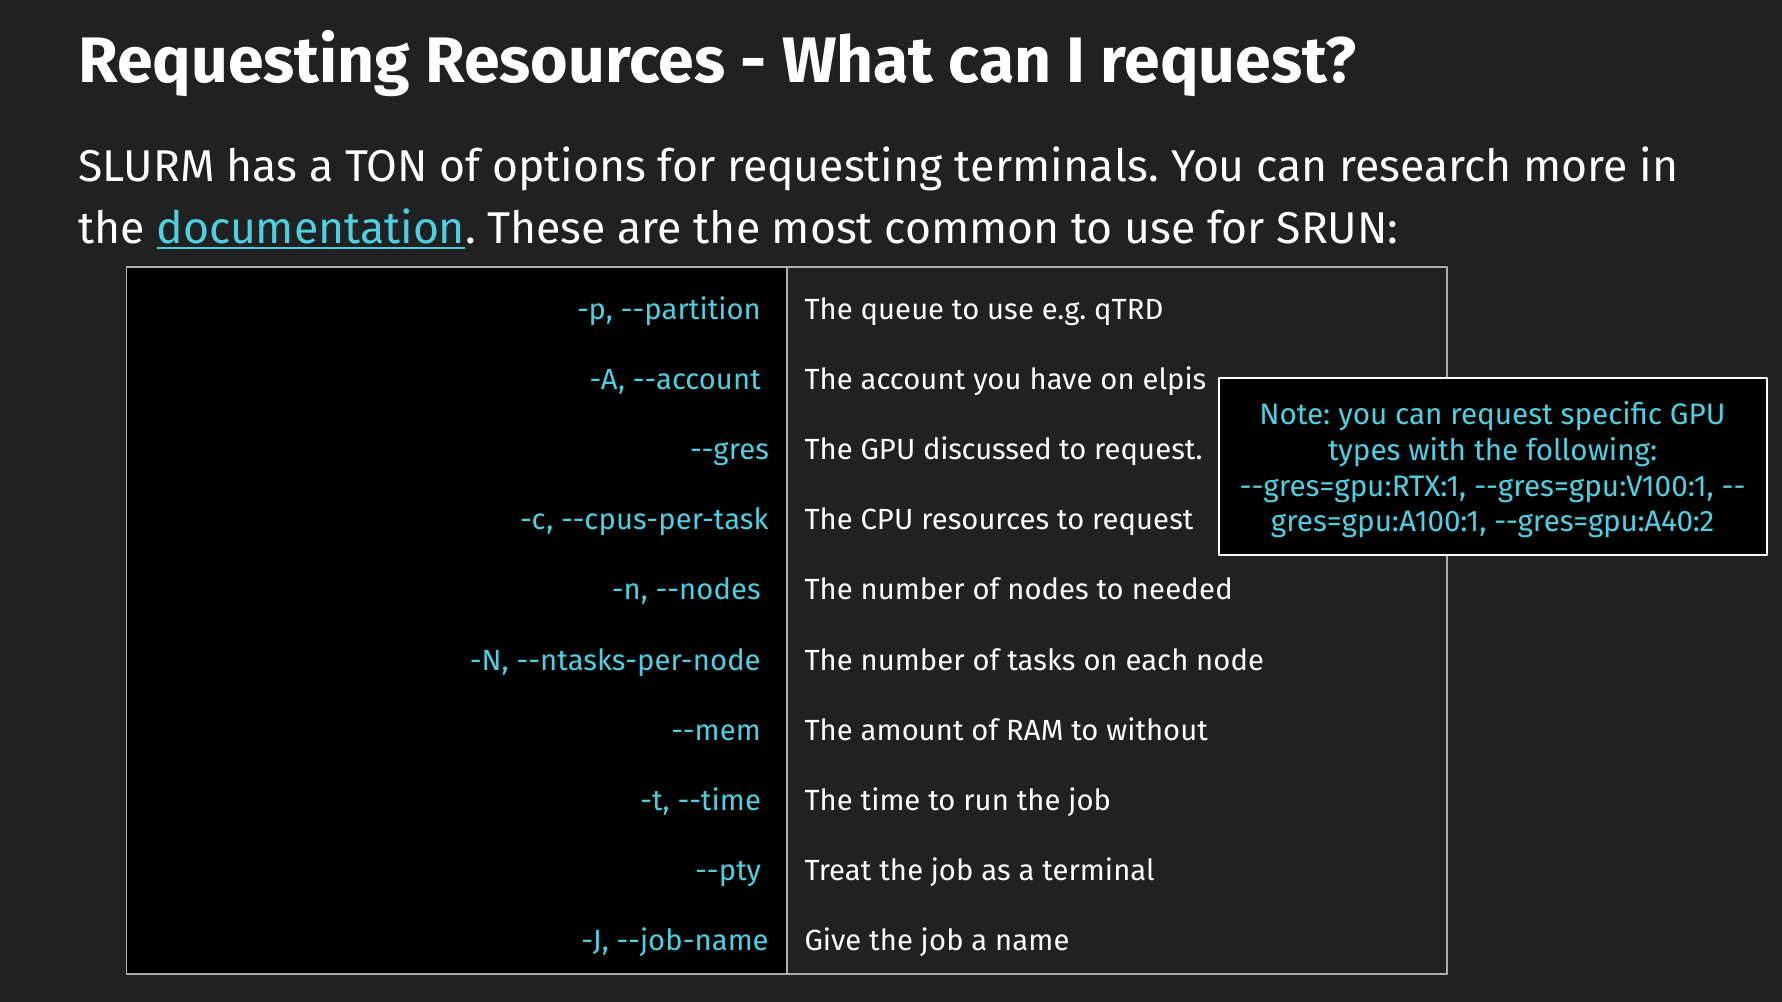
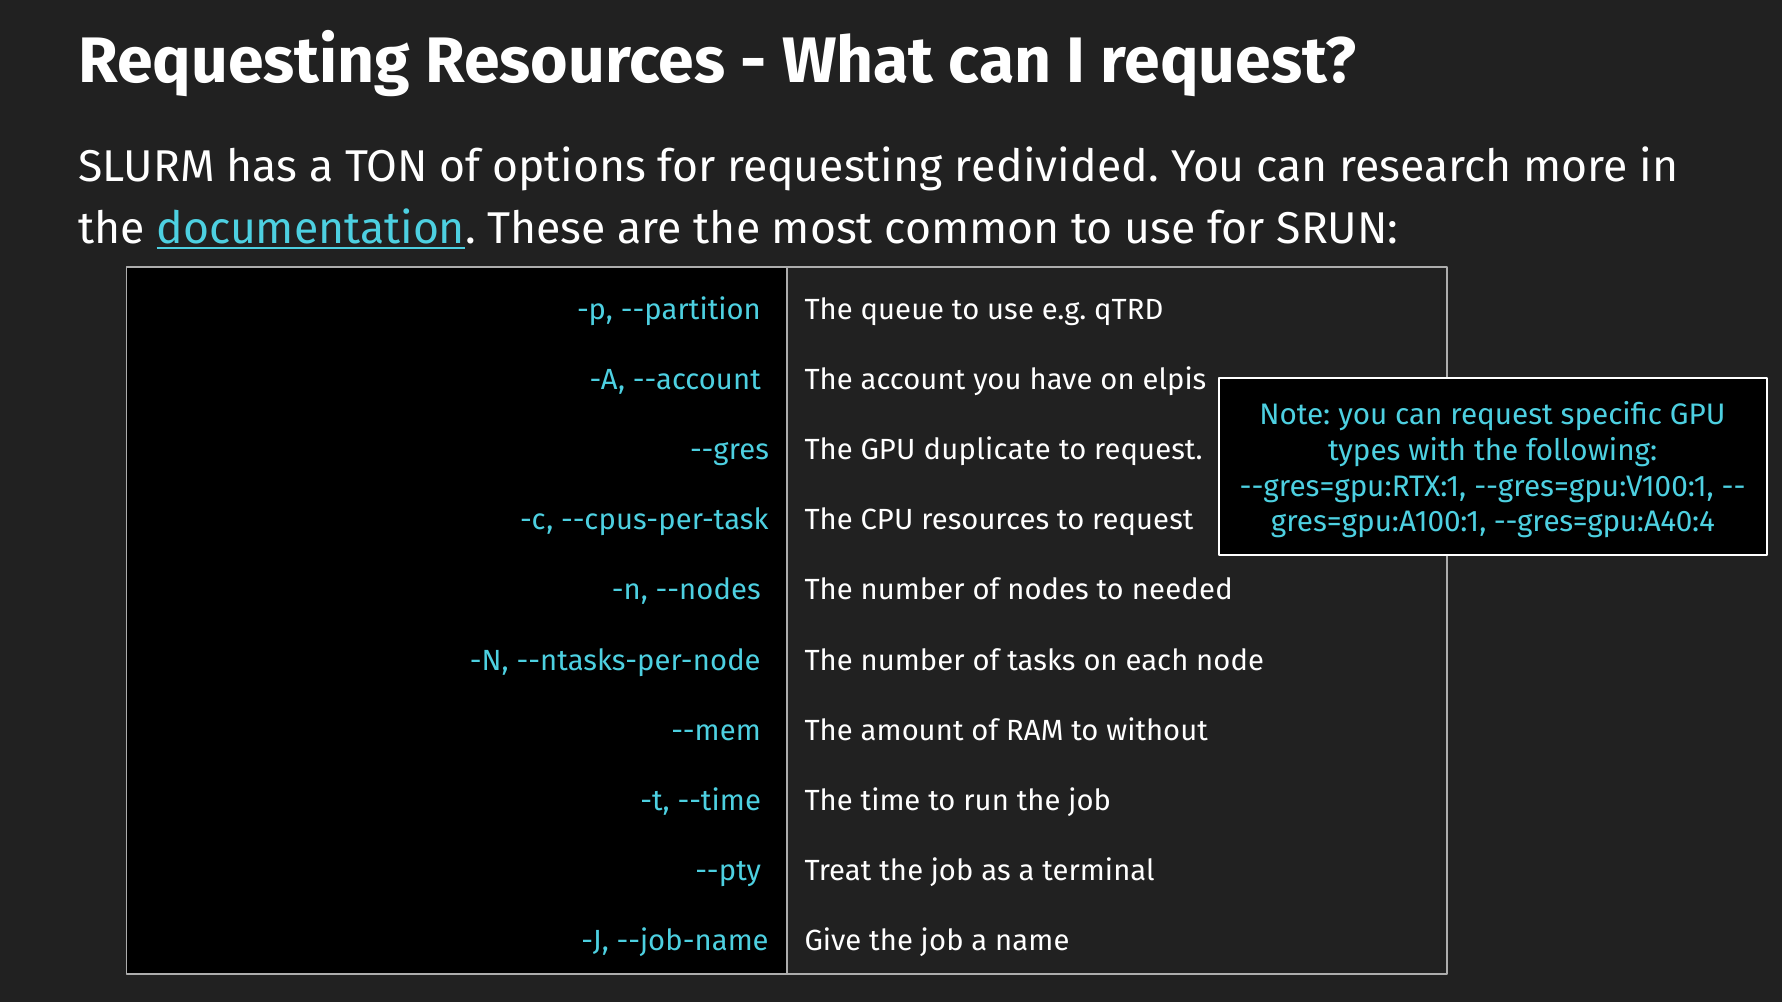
terminals: terminals -> redivided
discussed: discussed -> duplicate
--gres=gpu:A40:2: --gres=gpu:A40:2 -> --gres=gpu:A40:4
